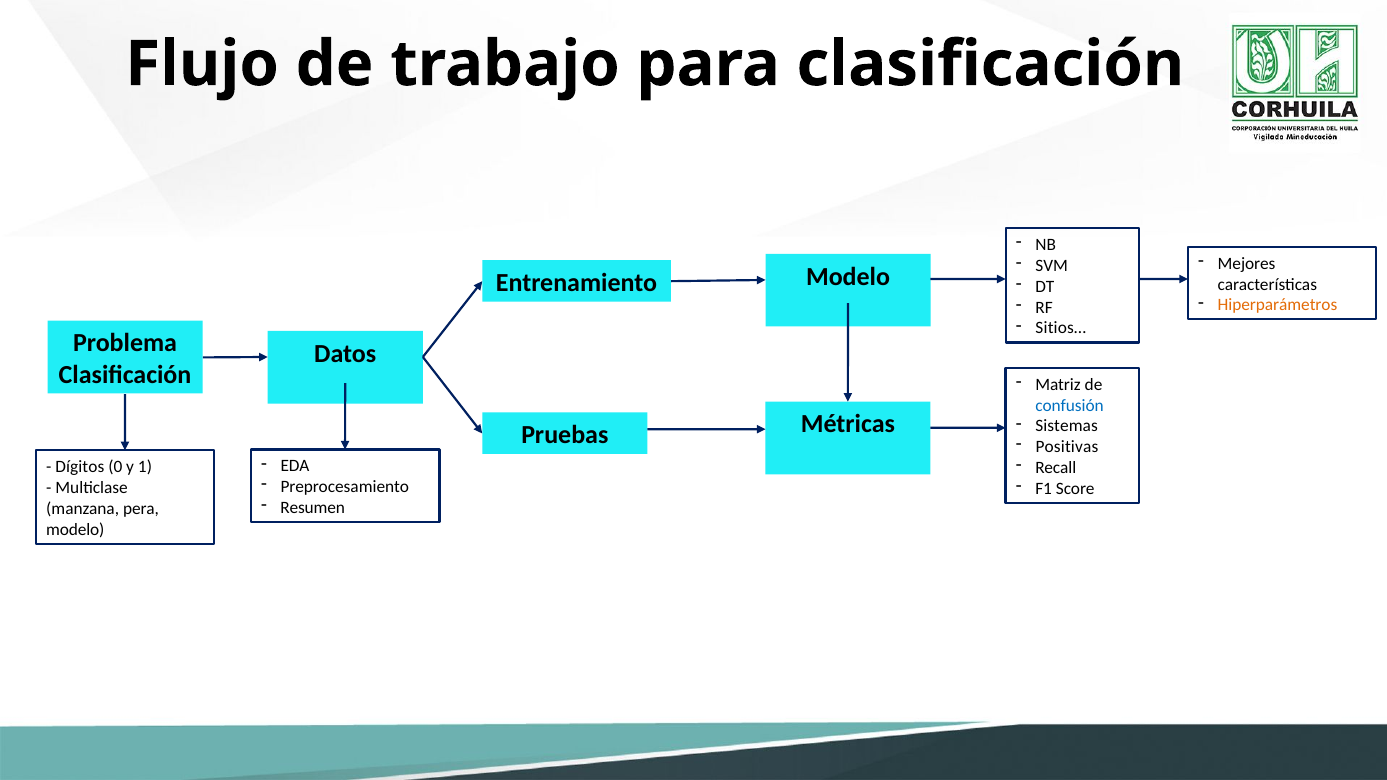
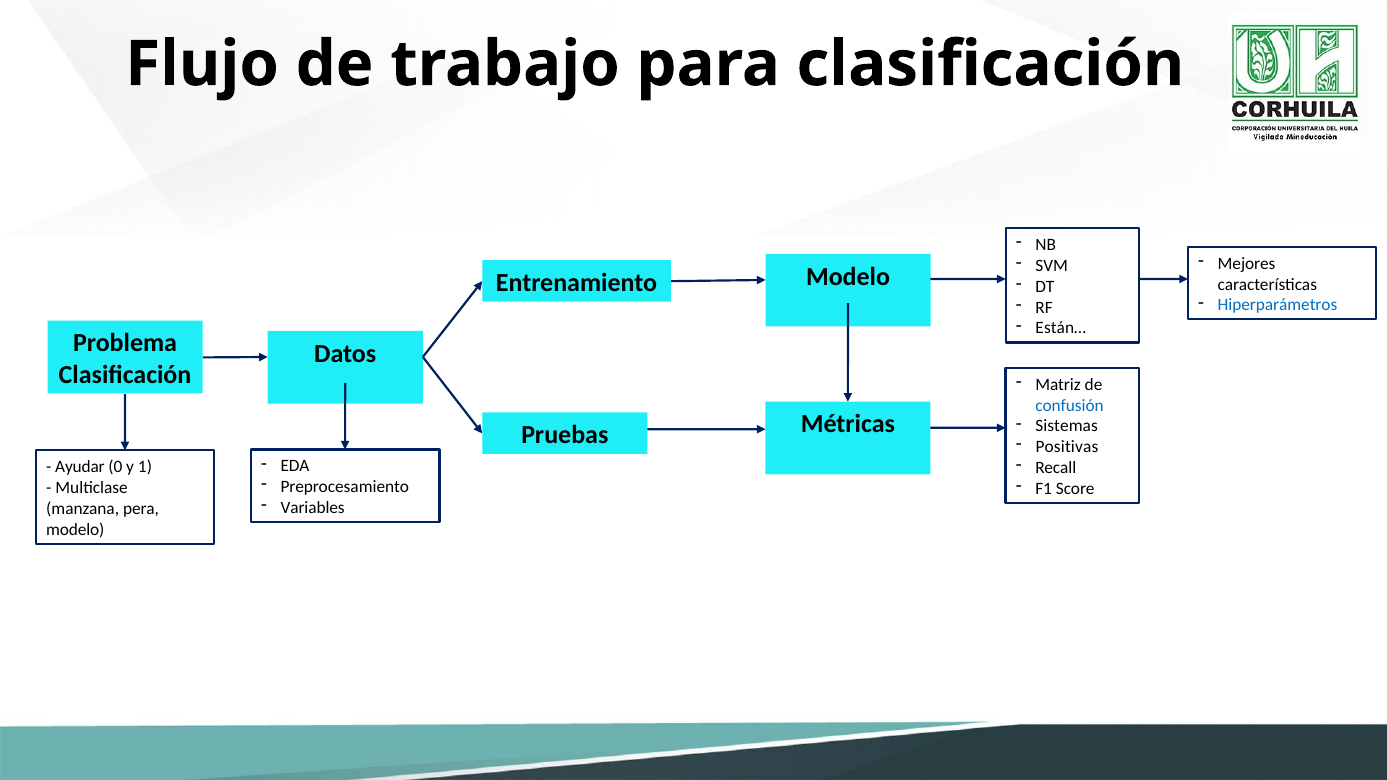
Hiperparámetros colour: orange -> blue
Sitios…: Sitios… -> Están…
Dígitos: Dígitos -> Ayudar
Resumen: Resumen -> Variables
